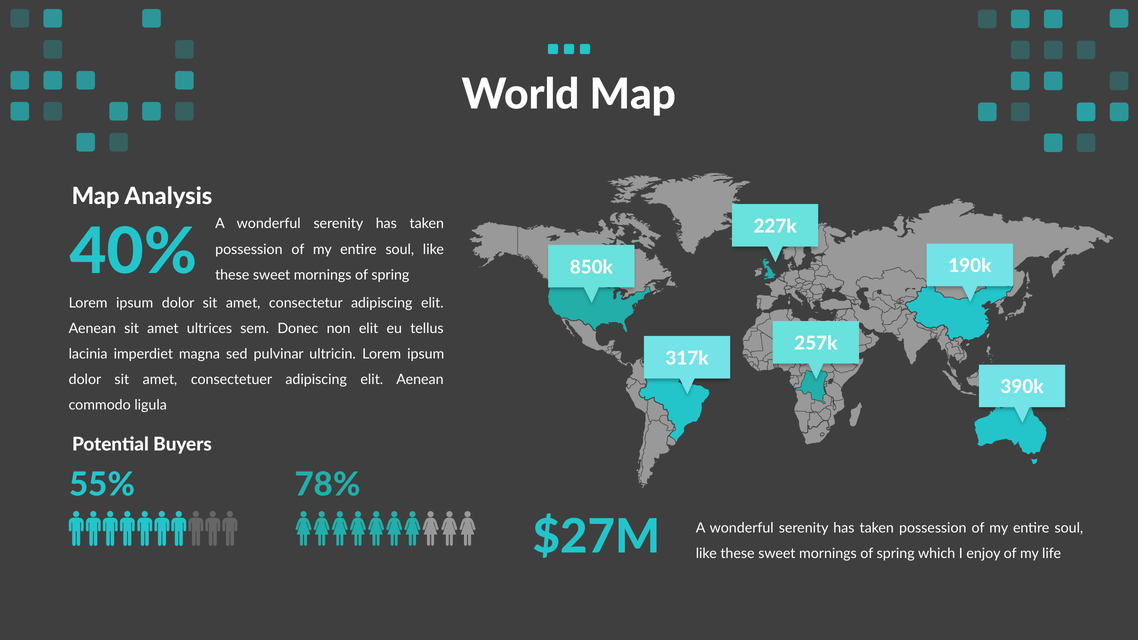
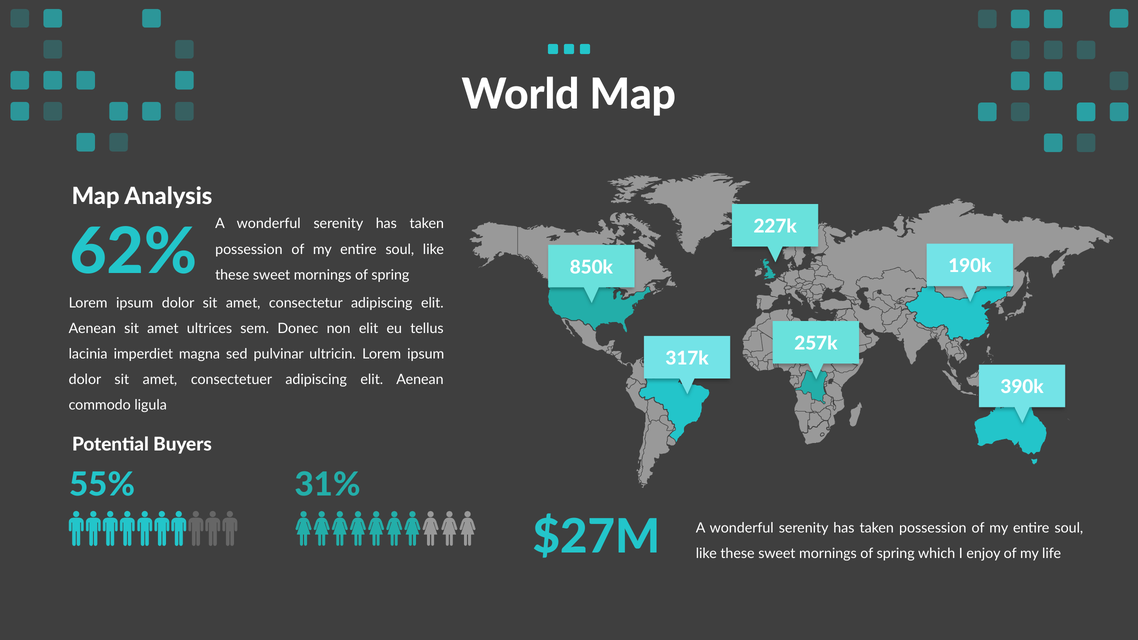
40%: 40% -> 62%
78%: 78% -> 31%
